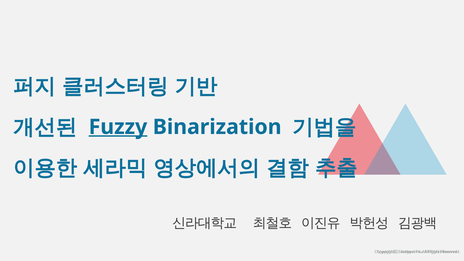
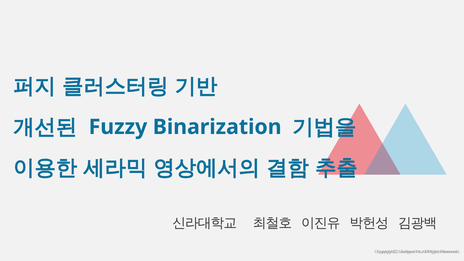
Fuzzy underline: present -> none
